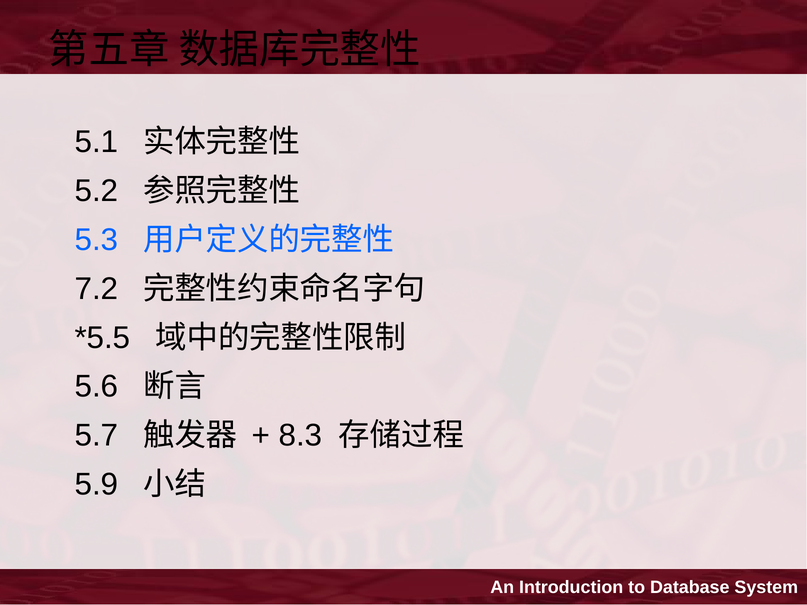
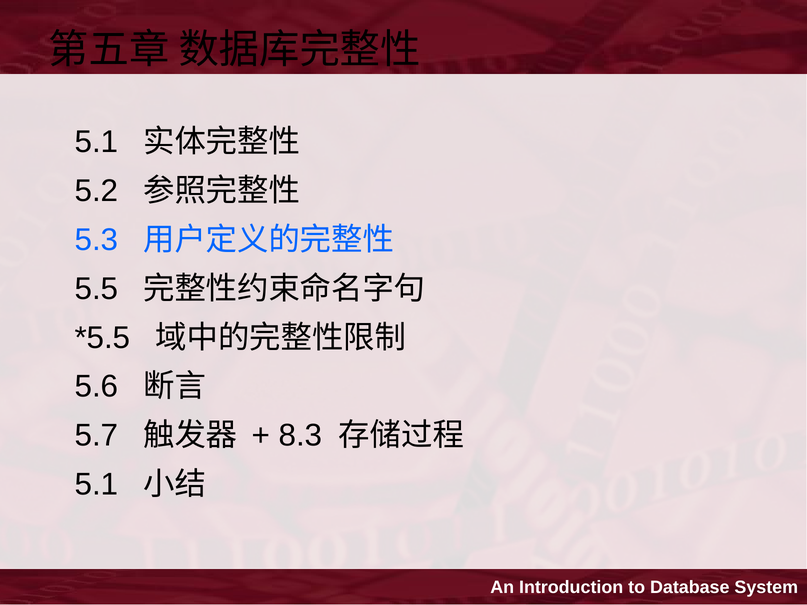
7.2: 7.2 -> 5.5
5.9 at (97, 485): 5.9 -> 5.1
